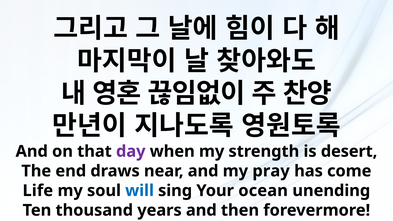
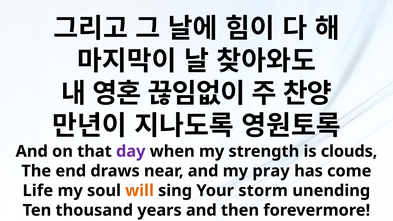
desert: desert -> clouds
will colour: blue -> orange
ocean: ocean -> storm
